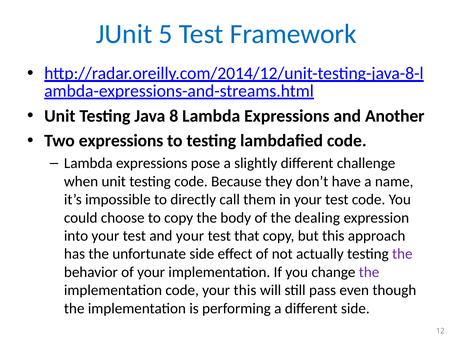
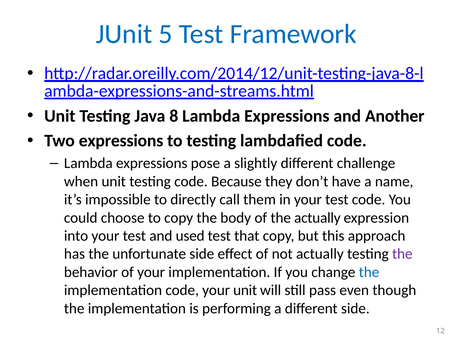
the dealing: dealing -> actually
and your: your -> used
the at (369, 272) colour: purple -> blue
your this: this -> unit
